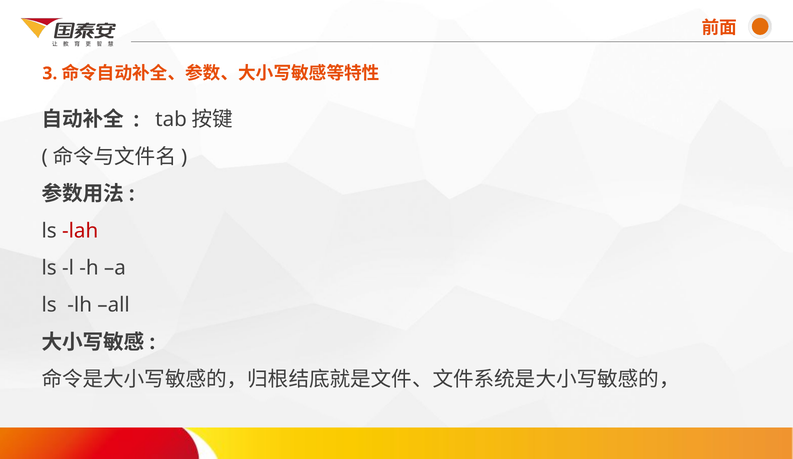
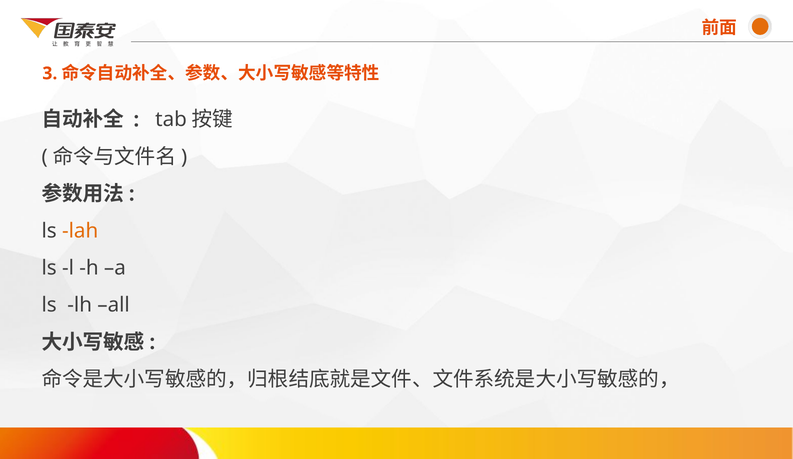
lah colour: red -> orange
